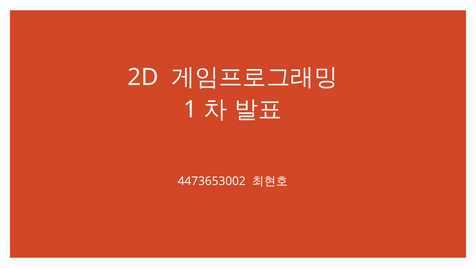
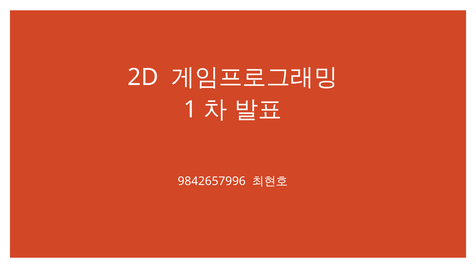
4473653002: 4473653002 -> 9842657996
